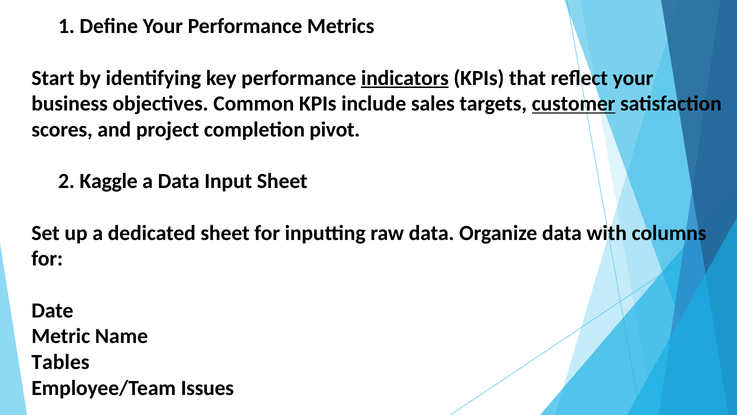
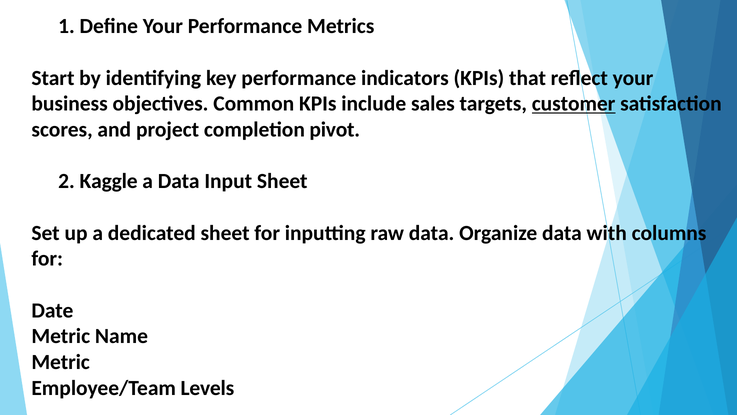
indicators underline: present -> none
Tables at (60, 362): Tables -> Metric
Issues: Issues -> Levels
